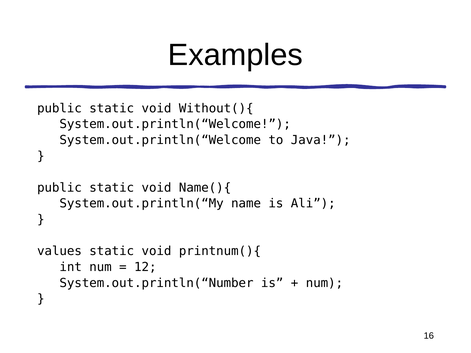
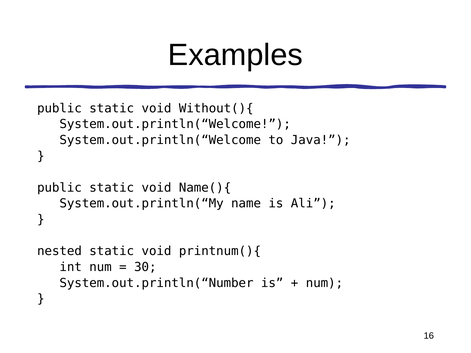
values: values -> nested
12: 12 -> 30
